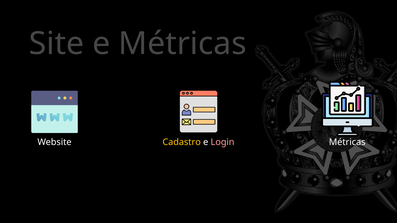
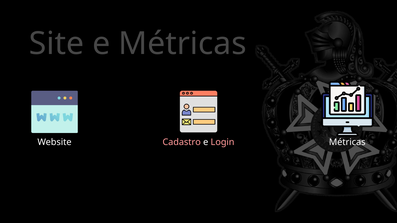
Cadastro colour: yellow -> pink
